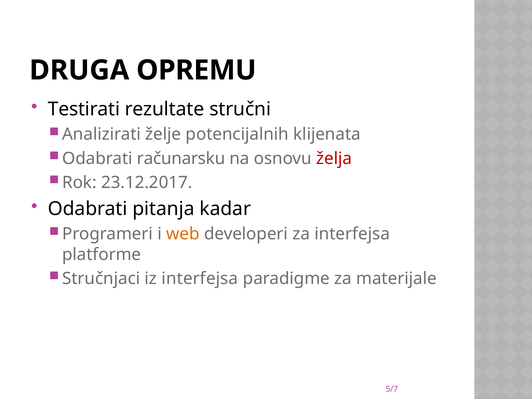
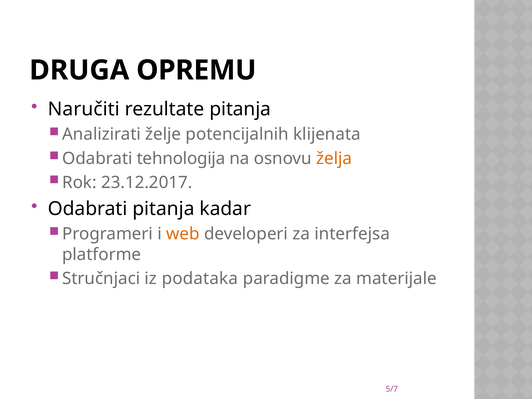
Testirati: Testirati -> Naručiti
rezultate stručni: stručni -> pitanja
računarsku: računarsku -> tehnologija
želja colour: red -> orange
iz interfejsa: interfejsa -> podataka
